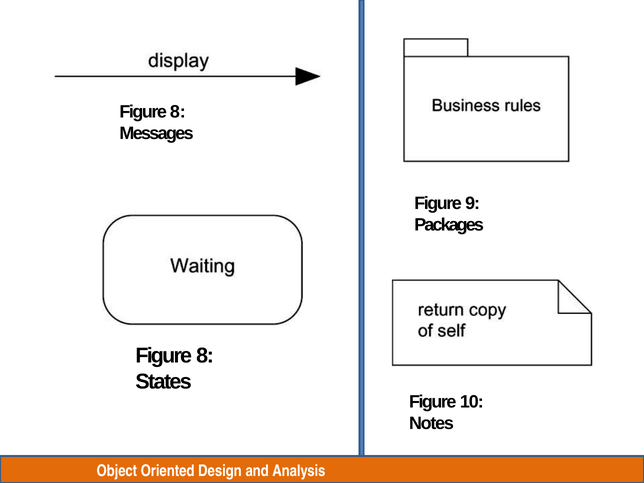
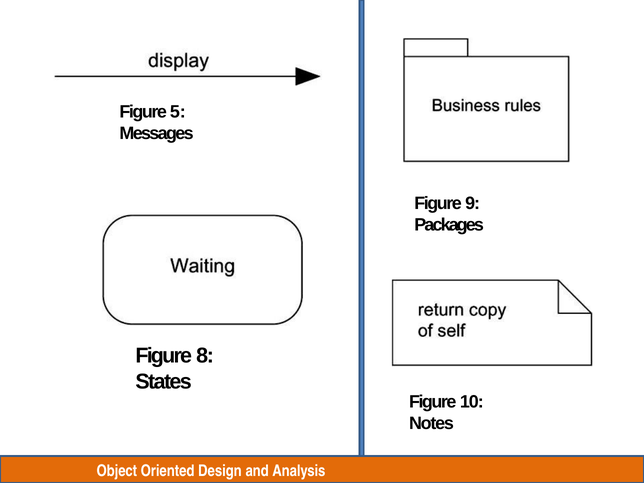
8 at (178, 112): 8 -> 5
